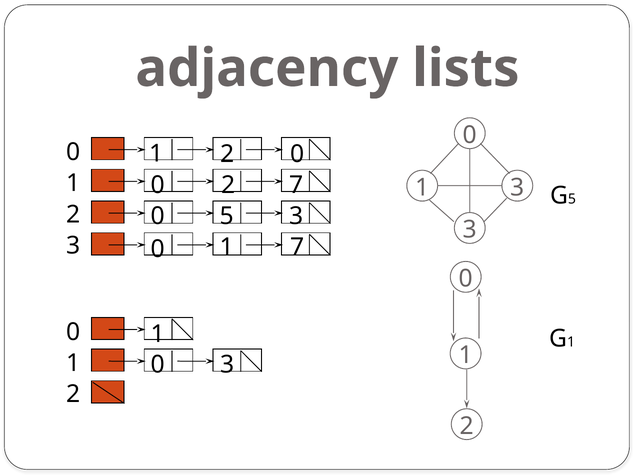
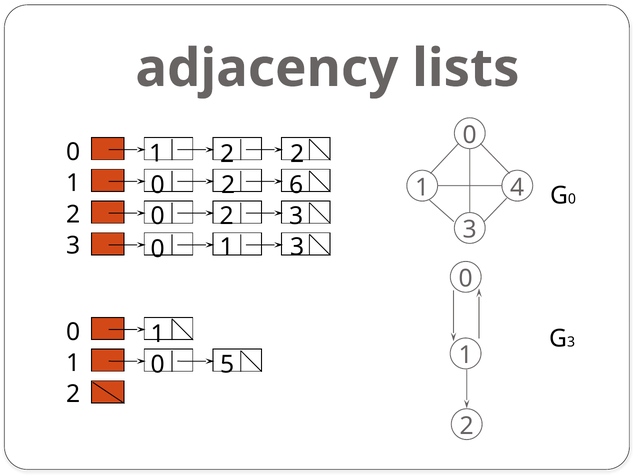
2 0: 0 -> 2
2 7: 7 -> 6
1 3: 3 -> 4
5 at (572, 199): 5 -> 0
5 at (227, 216): 5 -> 2
1 7: 7 -> 3
1 at (571, 342): 1 -> 3
0 3: 3 -> 5
